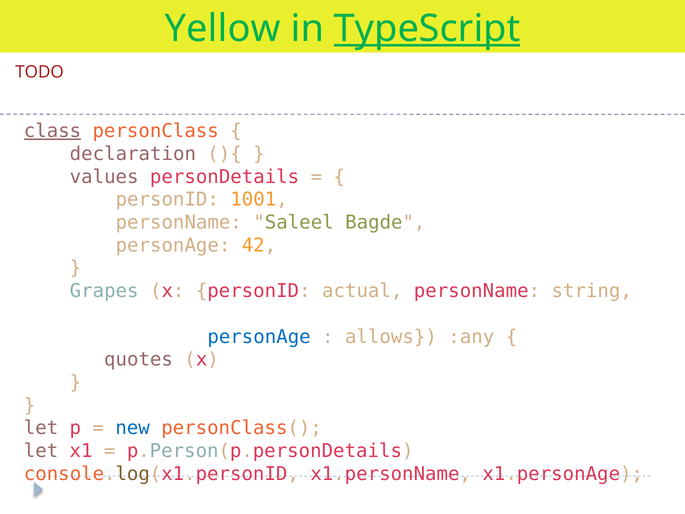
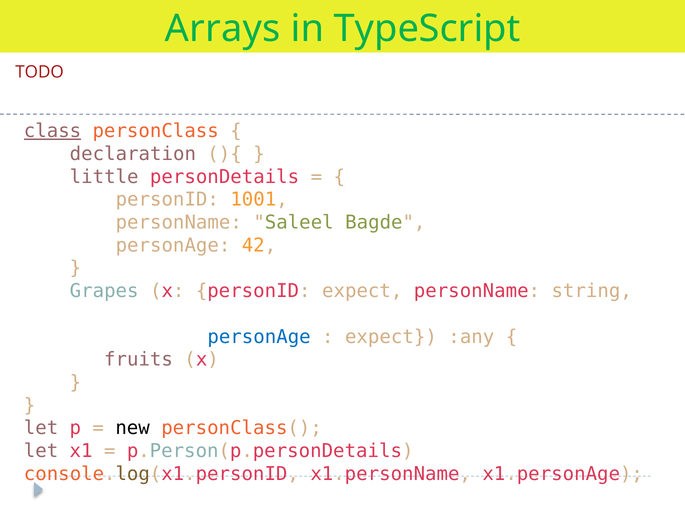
Yellow: Yellow -> Arrays
TypeScript underline: present -> none
values: values -> little
personID actual: actual -> expect
allows at (391, 337): allows -> expect
quotes: quotes -> fruits
new colour: blue -> black
